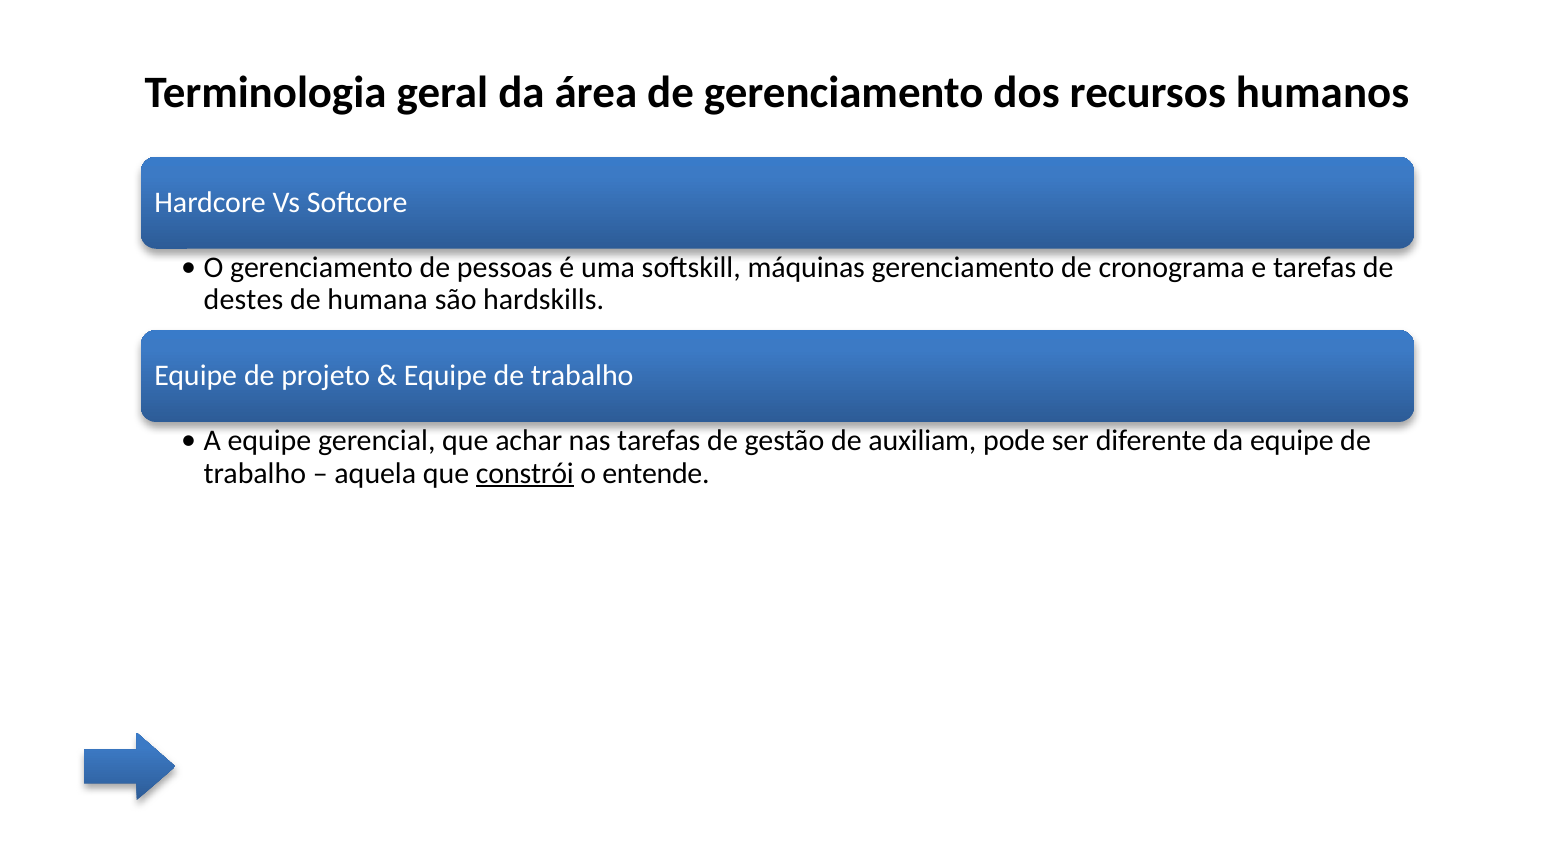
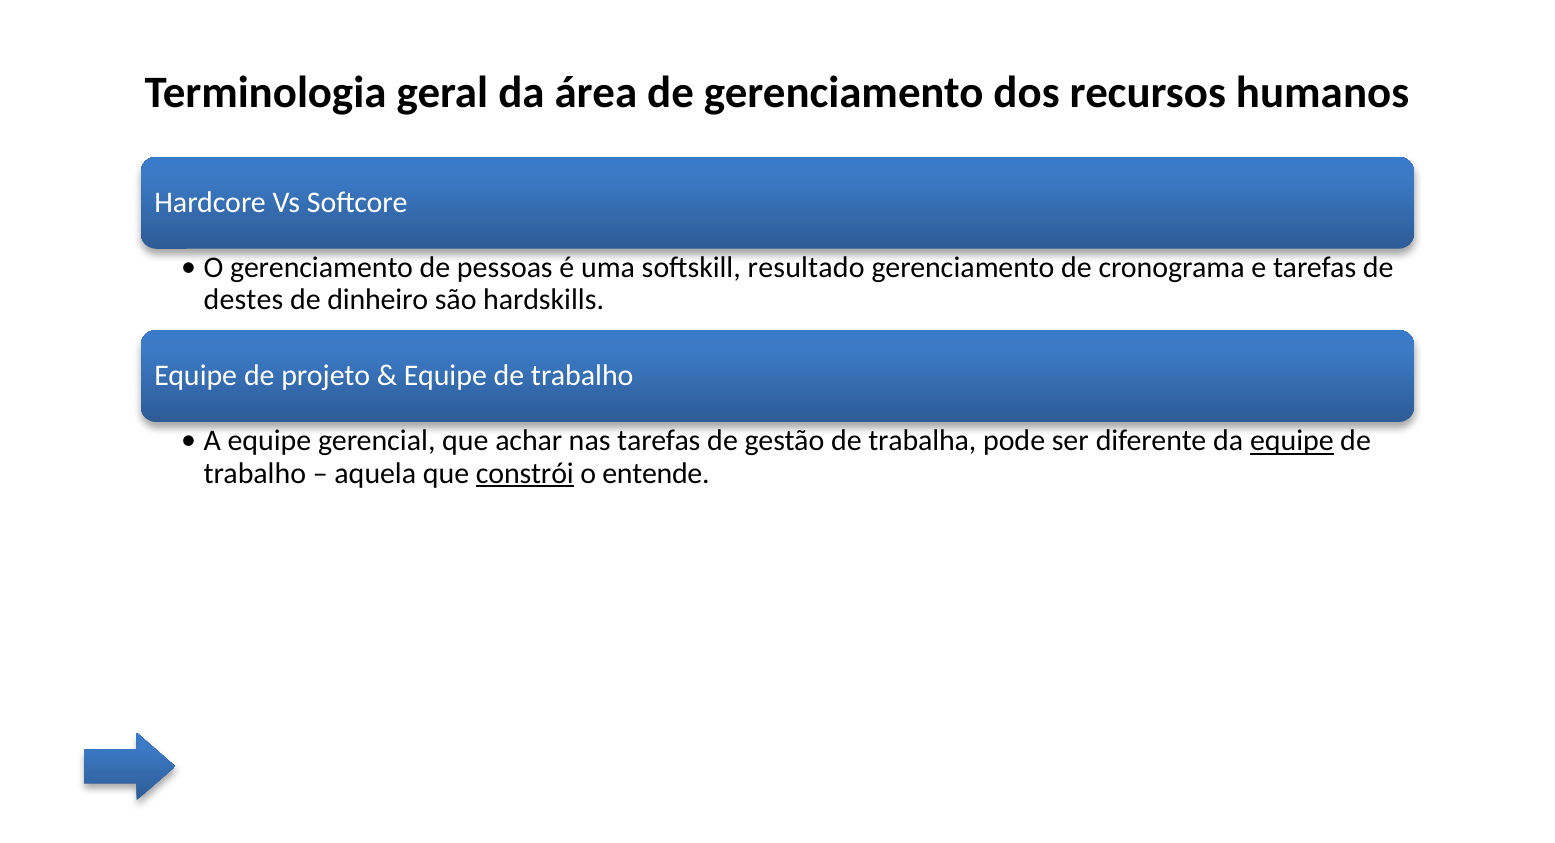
máquinas: máquinas -> resultado
humana: humana -> dinheiro
auxiliam: auxiliam -> trabalha
equipe at (1292, 441) underline: none -> present
